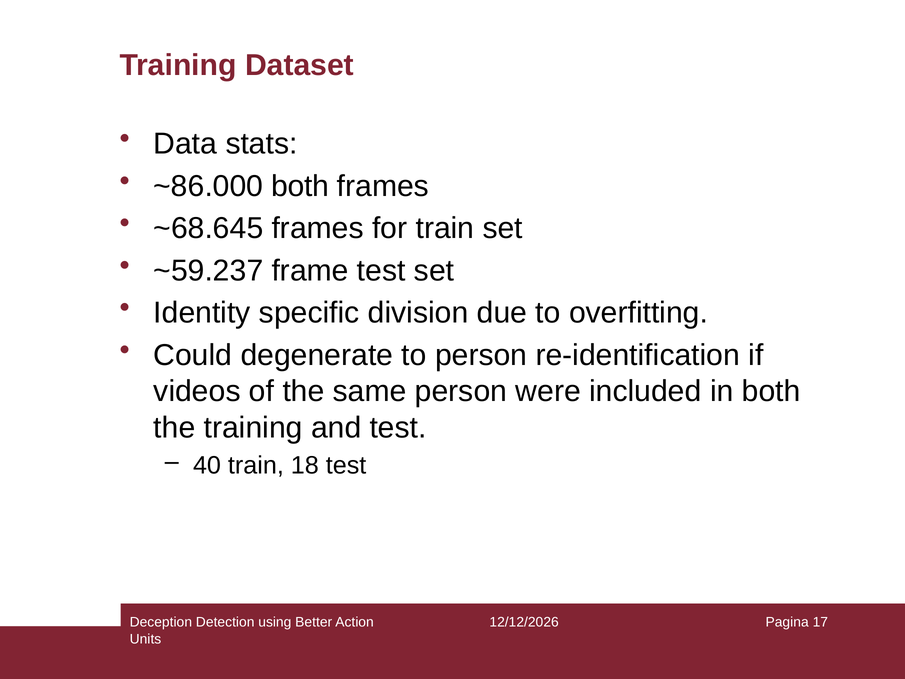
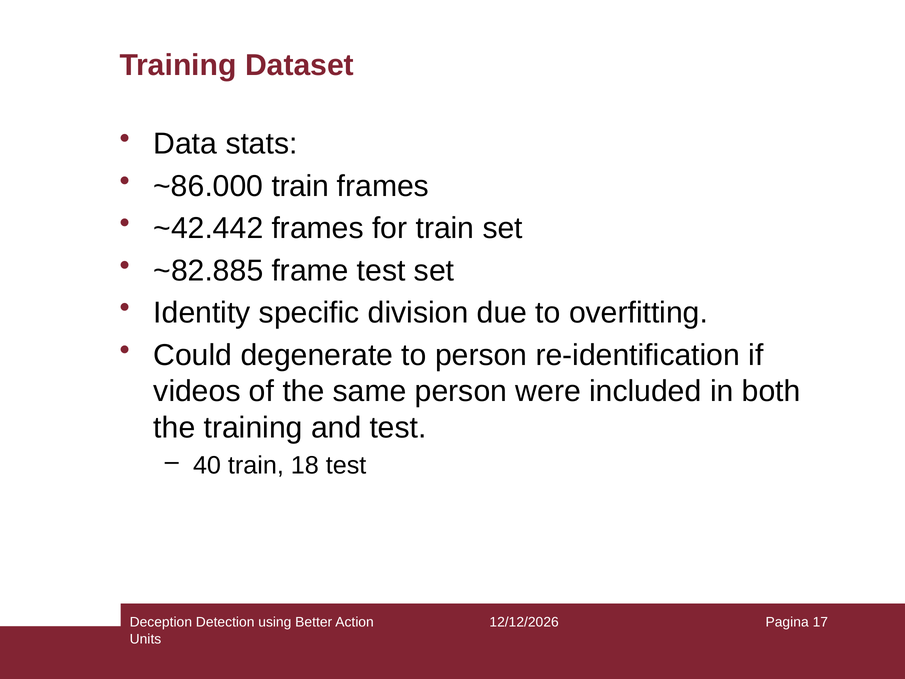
~86.000 both: both -> train
~68.645: ~68.645 -> ~42.442
~59.237: ~59.237 -> ~82.885
